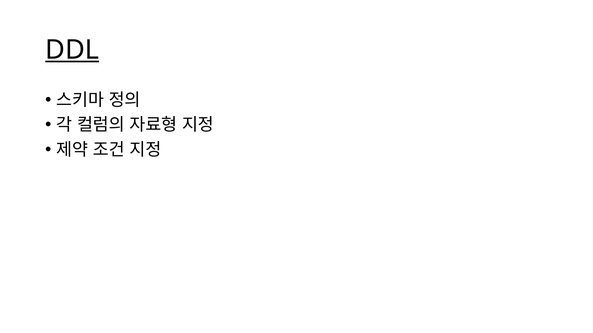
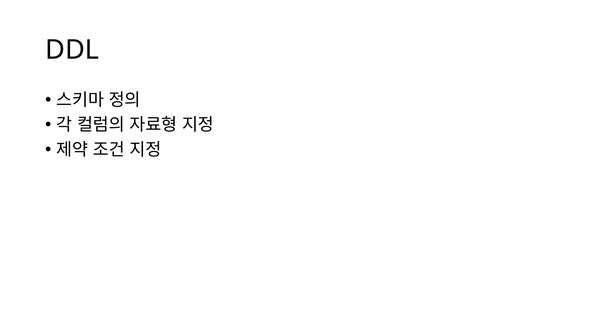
DDL underline: present -> none
